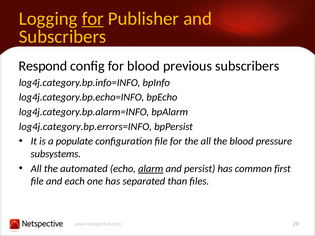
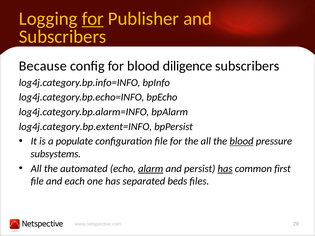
Respond: Respond -> Because
previous: previous -> diligence
log4j.category.bp.errors=INFO: log4j.category.bp.errors=INFO -> log4j.category.bp.extent=INFO
blood at (242, 141) underline: none -> present
has at (225, 169) underline: none -> present
than: than -> beds
